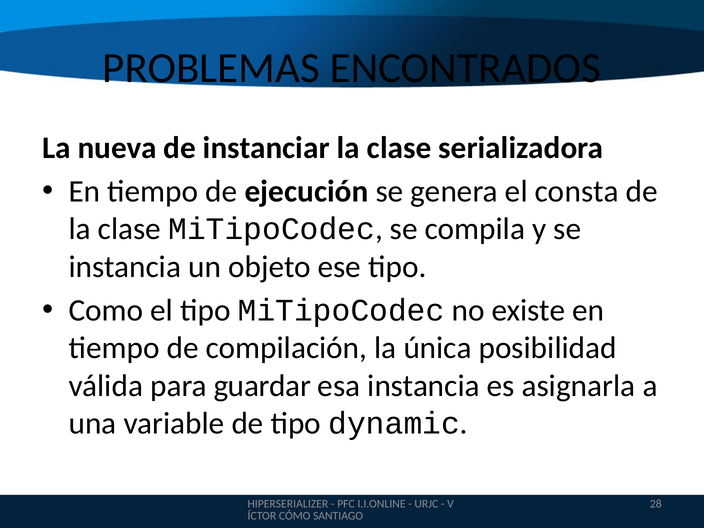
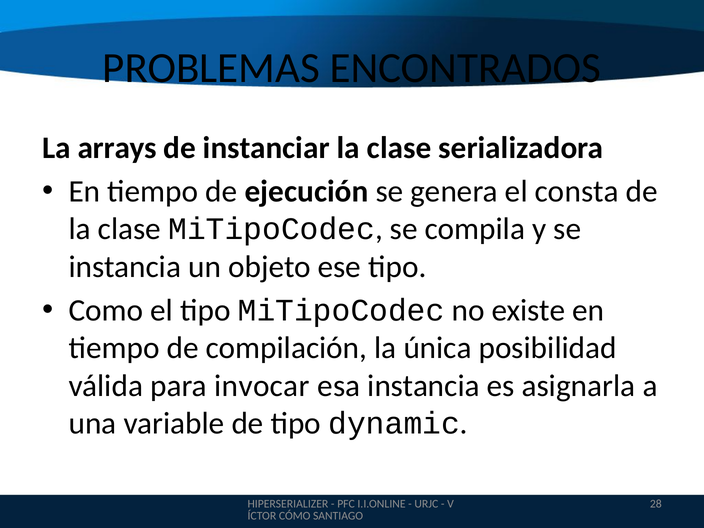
nueva: nueva -> arrays
guardar: guardar -> invocar
